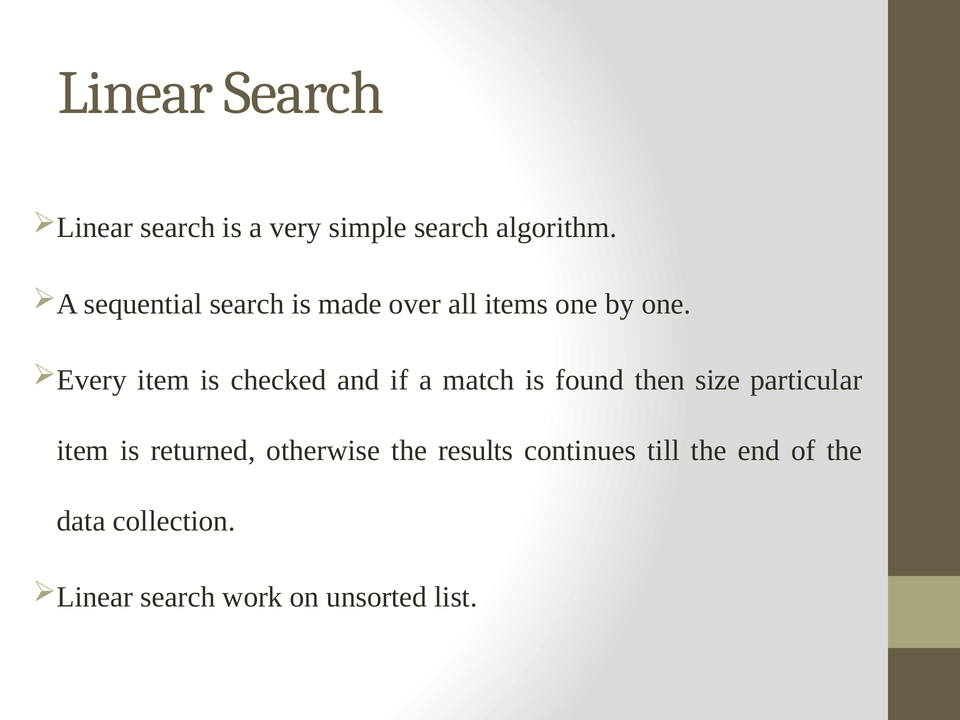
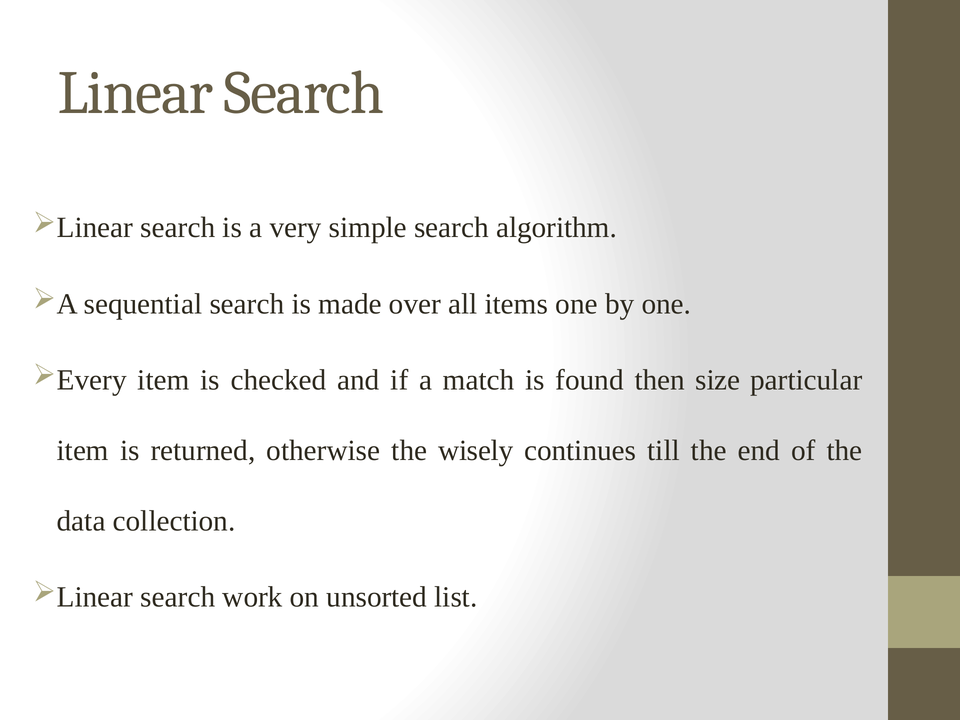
results: results -> wisely
